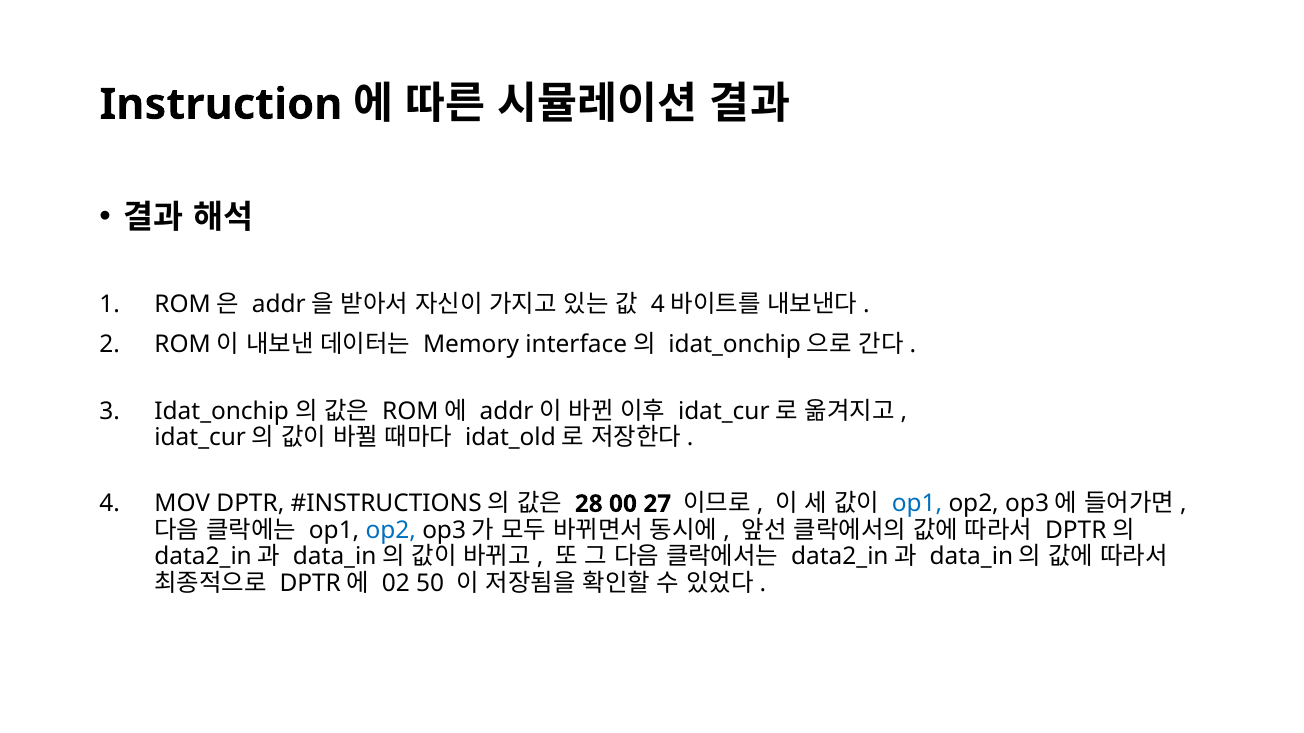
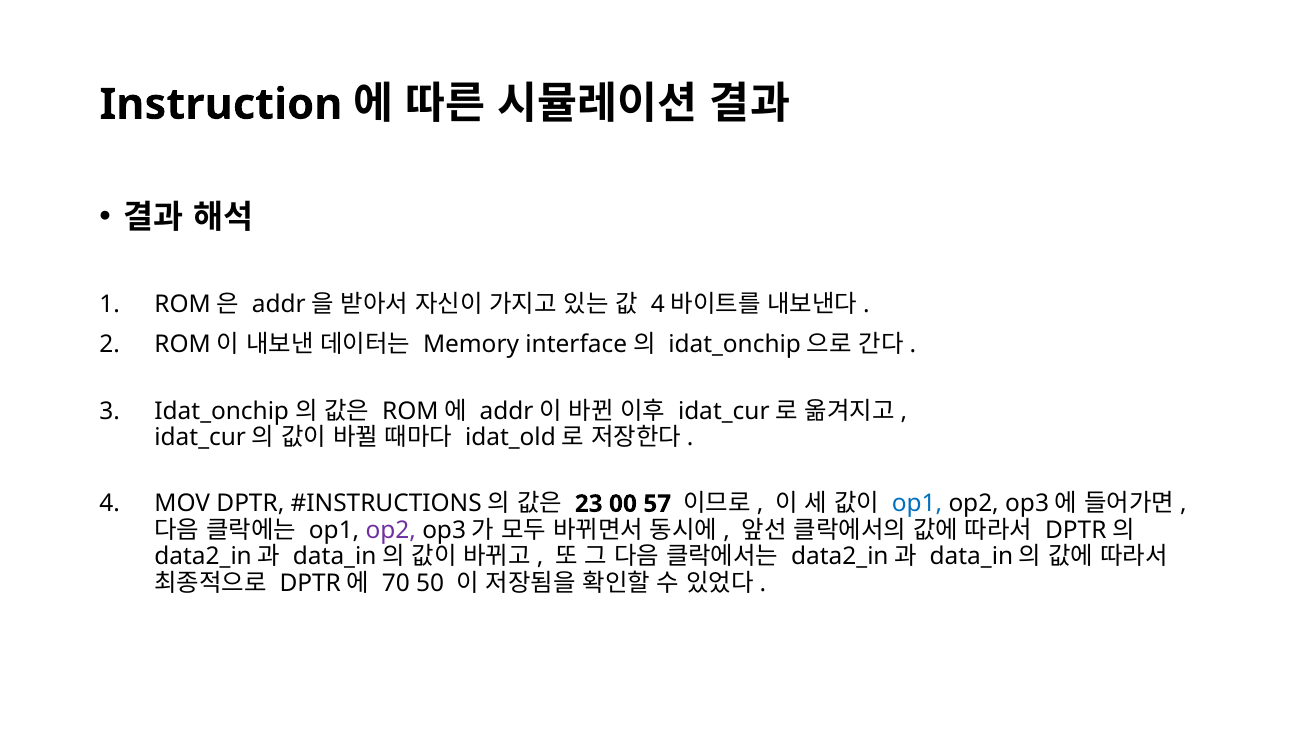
28: 28 -> 23
27: 27 -> 57
op2 at (391, 531) colour: blue -> purple
02: 02 -> 70
